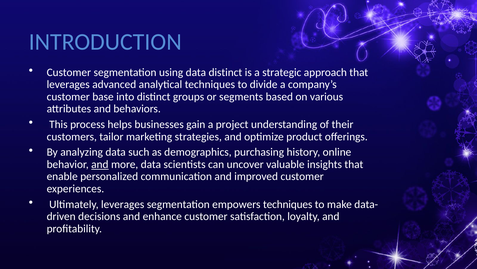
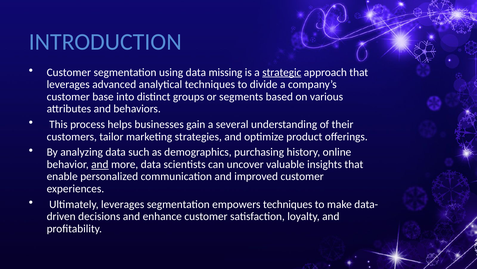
data distinct: distinct -> missing
strategic underline: none -> present
project: project -> several
